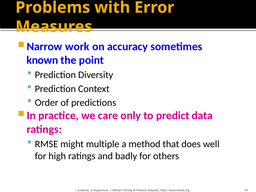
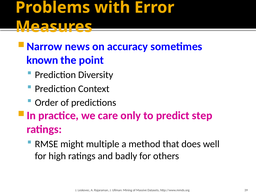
work: work -> news
data: data -> step
